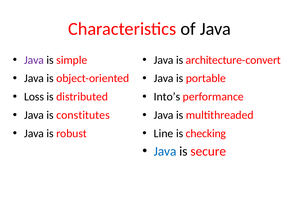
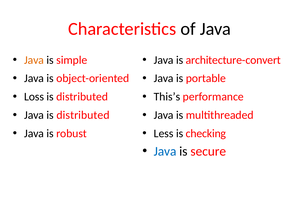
Java at (34, 60) colour: purple -> orange
Into’s: Into’s -> This’s
Java is constitutes: constitutes -> distributed
Line: Line -> Less
